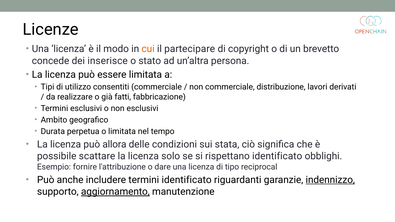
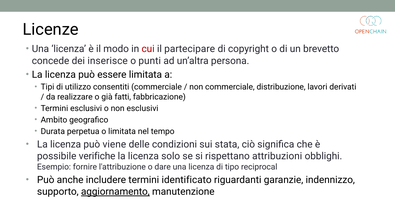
cui colour: orange -> red
stato: stato -> punti
allora: allora -> viene
scattare: scattare -> verifiche
rispettano identificato: identificato -> attribuzioni
indennizzo underline: present -> none
